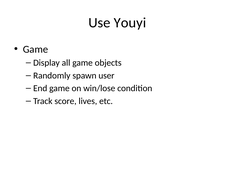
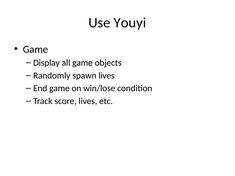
spawn user: user -> lives
